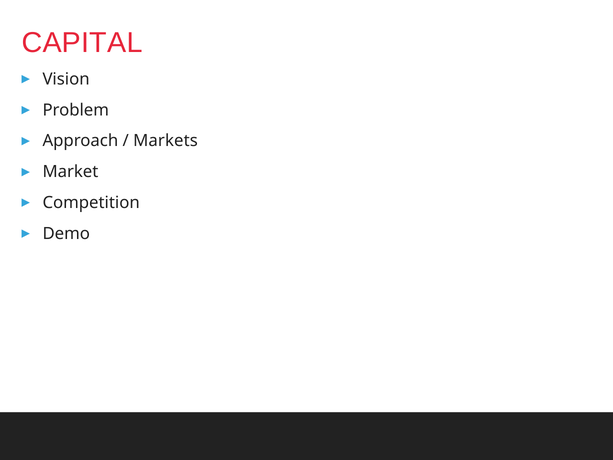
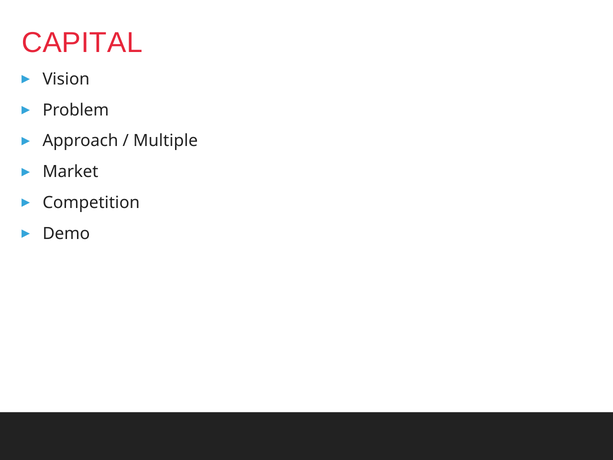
Markets: Markets -> Multiple
